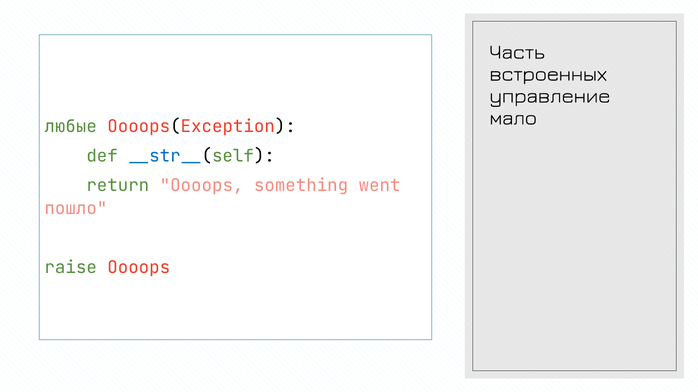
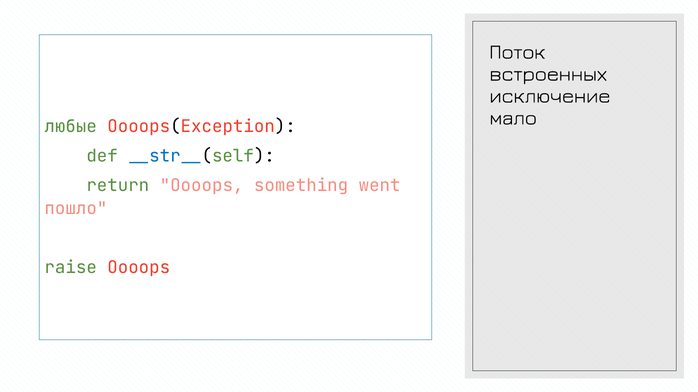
Часть: Часть -> Поток
управление: управление -> исключение
